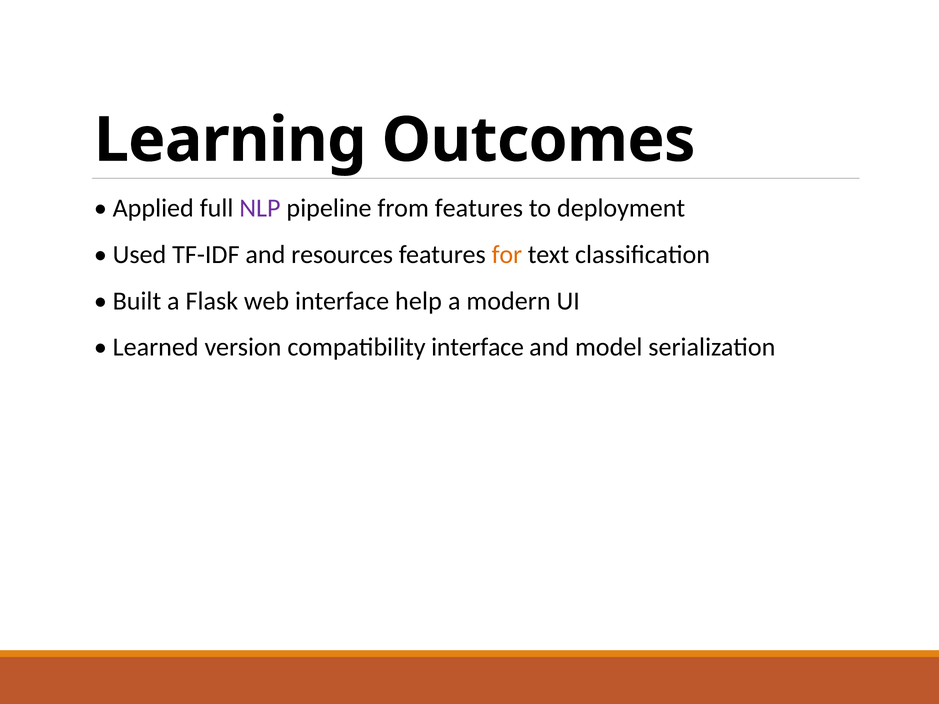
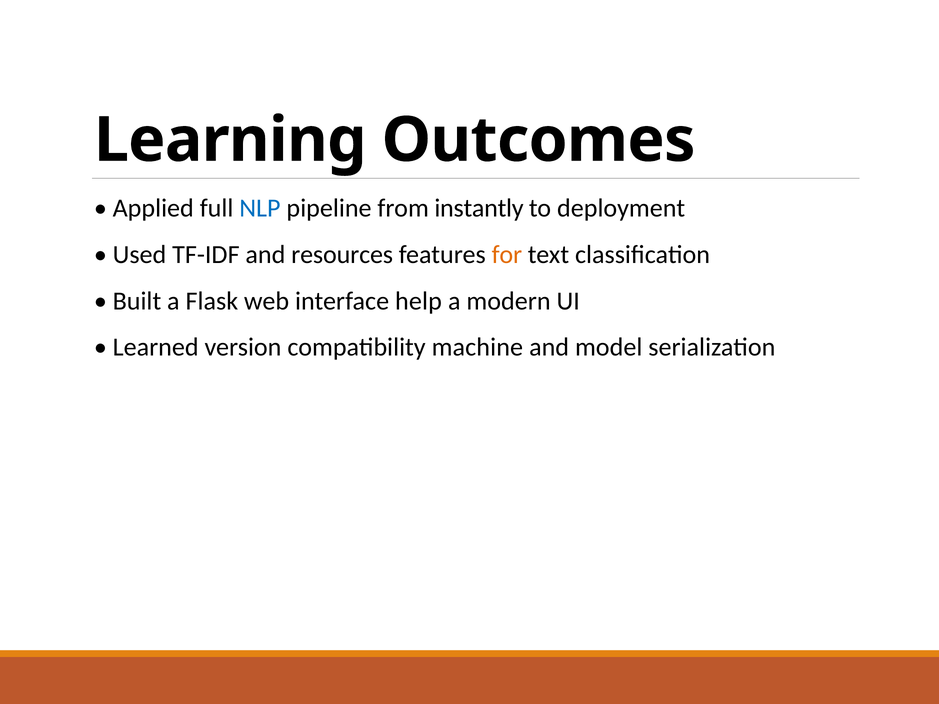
NLP colour: purple -> blue
from features: features -> instantly
compatibility interface: interface -> machine
